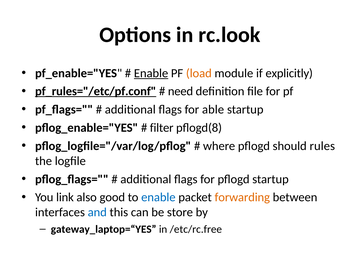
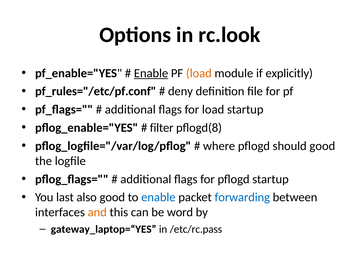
pf_rules="/etc/pf.conf underline: present -> none
need: need -> deny
for able: able -> load
should rules: rules -> good
link: link -> last
forwarding colour: orange -> blue
and colour: blue -> orange
store: store -> word
/etc/rc.free: /etc/rc.free -> /etc/rc.pass
